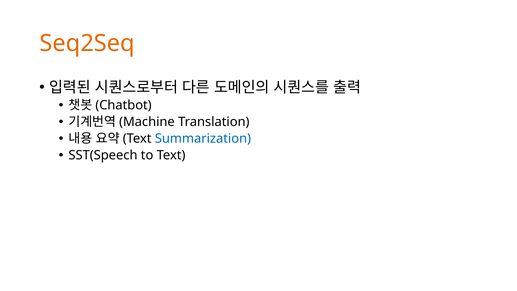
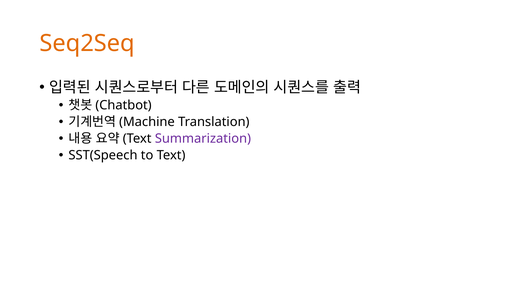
Summarization colour: blue -> purple
